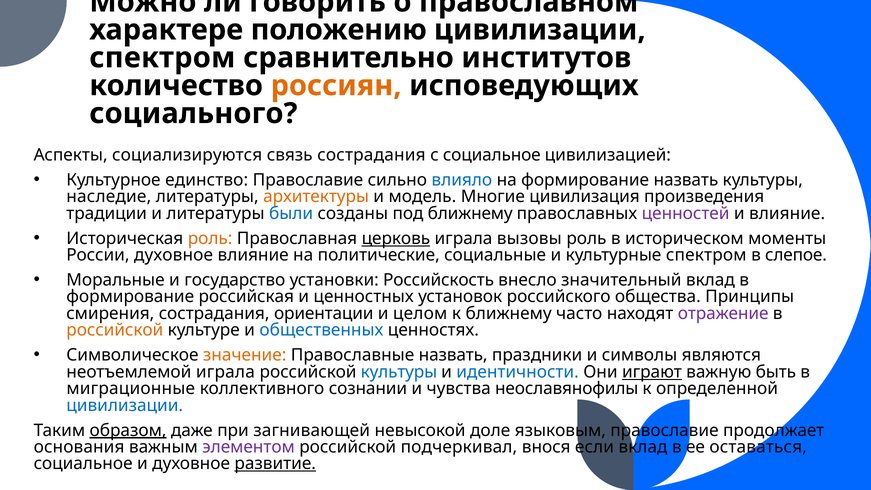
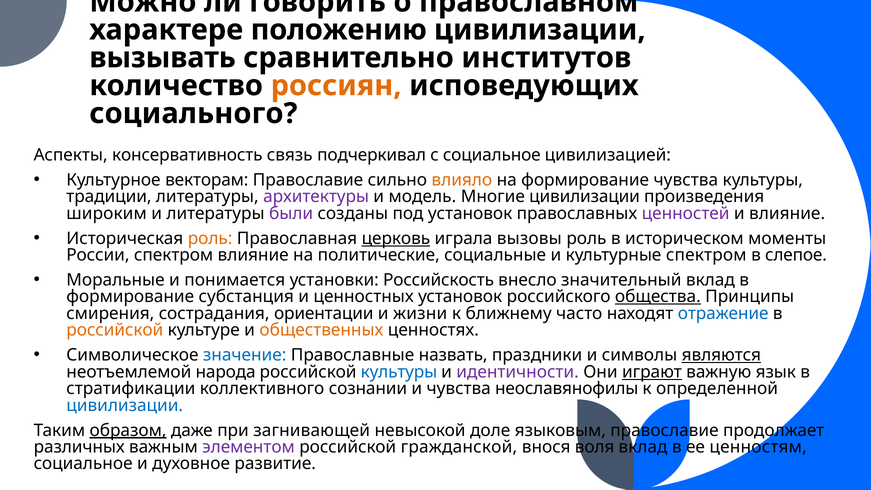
спектром at (162, 58): спектром -> вызывать
социализируются: социализируются -> консервативность
связь сострадания: сострадания -> подчеркивал
единство: единство -> векторам
влияло colour: blue -> orange
формирование назвать: назвать -> чувства
наследие: наследие -> традиции
архитектуры colour: orange -> purple
Многие цивилизация: цивилизация -> цивилизации
традиции: традиции -> широким
были colour: blue -> purple
под ближнему: ближнему -> установок
России духовное: духовное -> спектром
государство: государство -> понимается
российская: российская -> субстанция
общества underline: none -> present
целом: целом -> жизни
отражение colour: purple -> blue
общественных colour: blue -> orange
значение colour: orange -> blue
являются underline: none -> present
неотъемлемой играла: играла -> народа
идентичности colour: blue -> purple
быть: быть -> язык
миграционные: миграционные -> стратификации
основания: основания -> различных
подчеркивал: подчеркивал -> гражданской
если: если -> воля
оставаться: оставаться -> ценностям
развитие underline: present -> none
